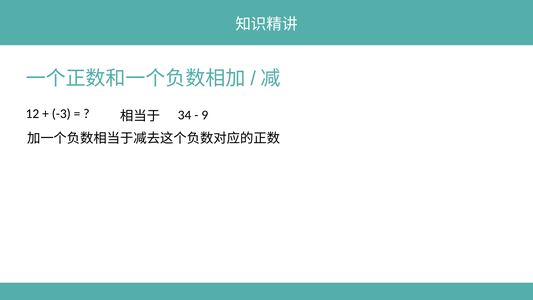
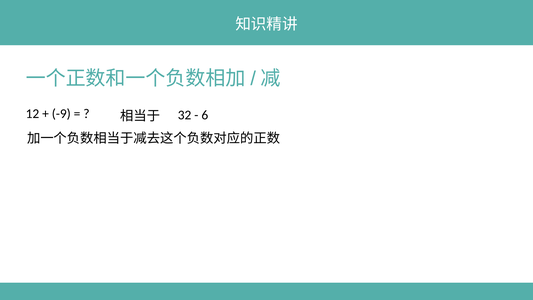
-3: -3 -> -9
34: 34 -> 32
9: 9 -> 6
